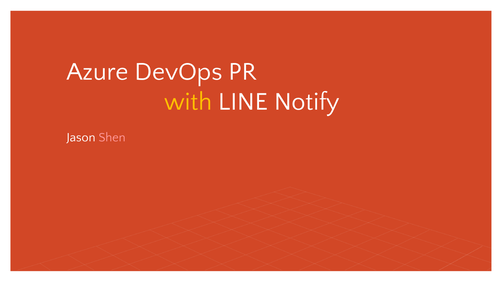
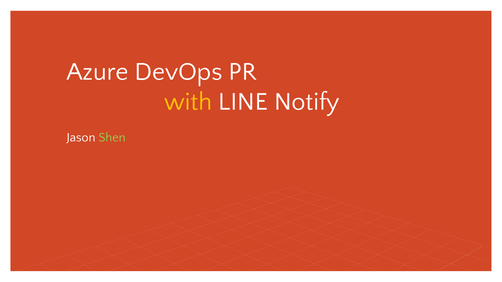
Shen colour: pink -> light green
